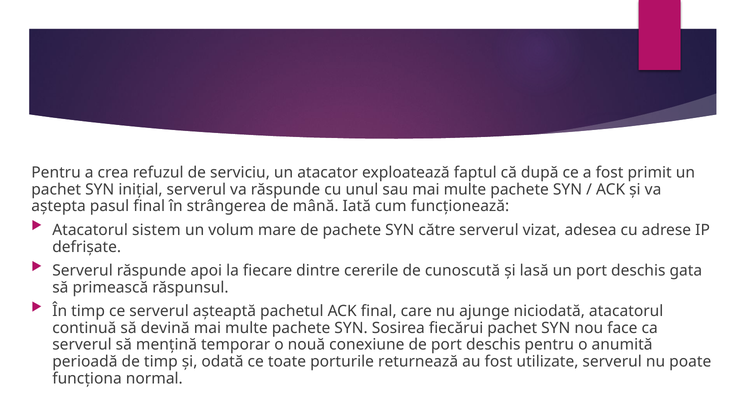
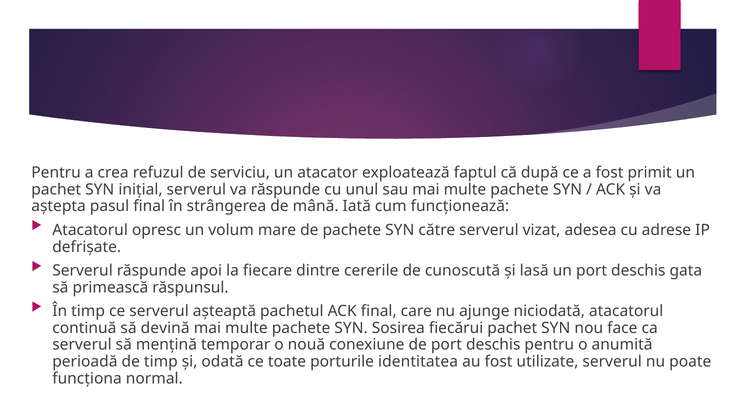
sistem: sistem -> opresc
returnează: returnează -> identitatea
